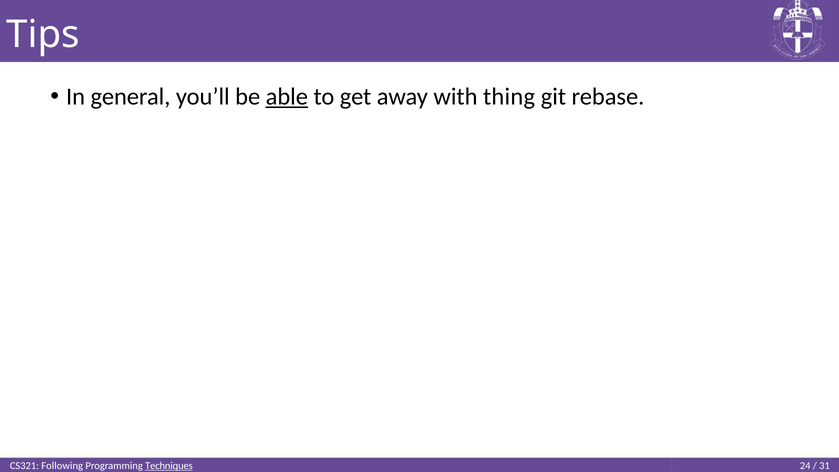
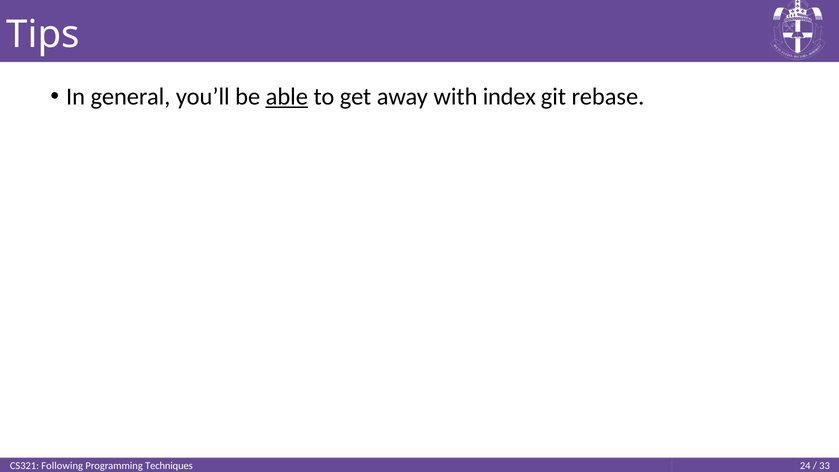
thing: thing -> index
31: 31 -> 33
Techniques underline: present -> none
